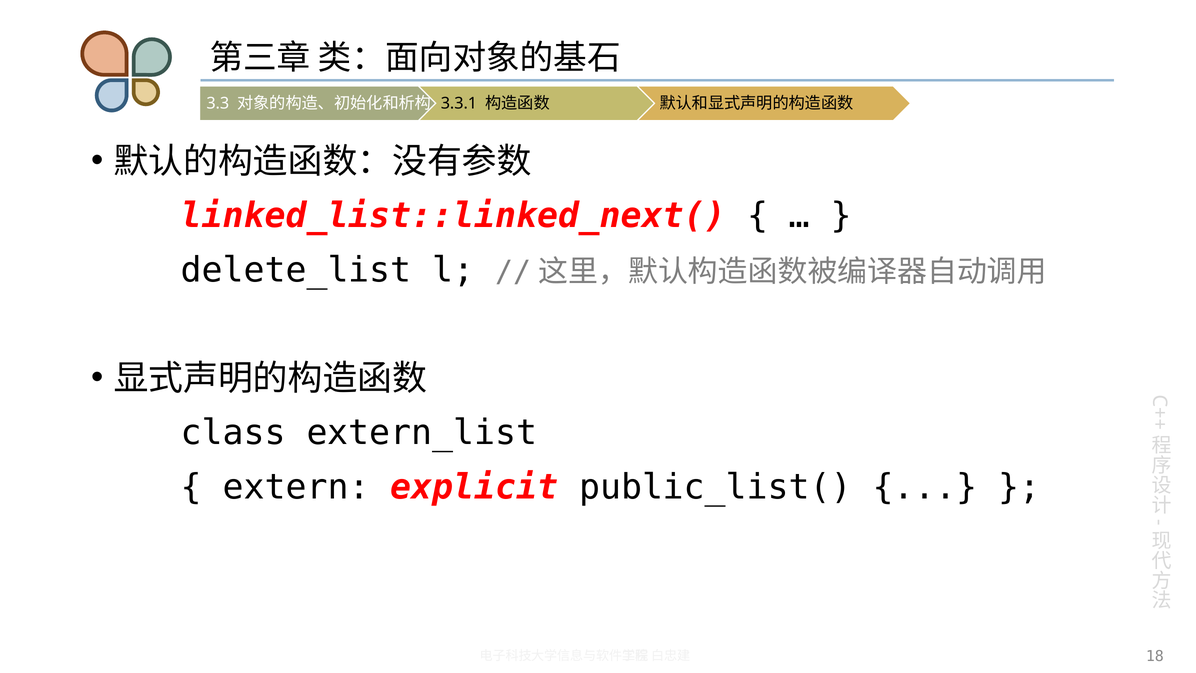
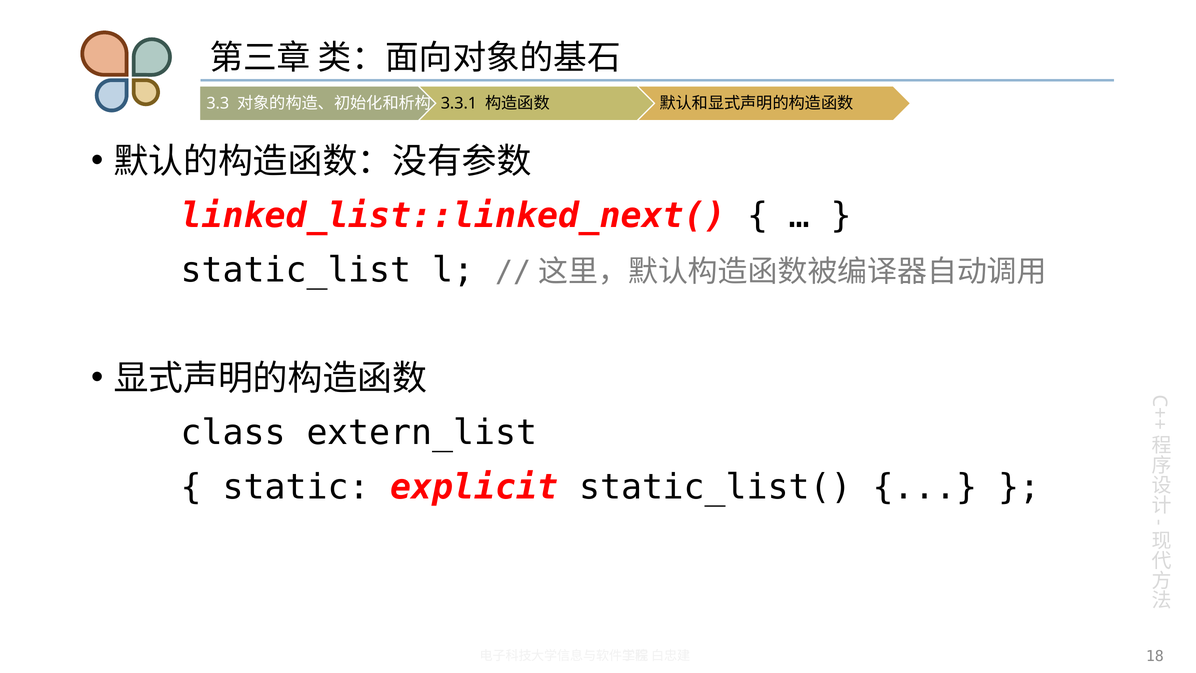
delete_list: delete_list -> static_list
extern: extern -> static
public_list(: public_list( -> static_list(
